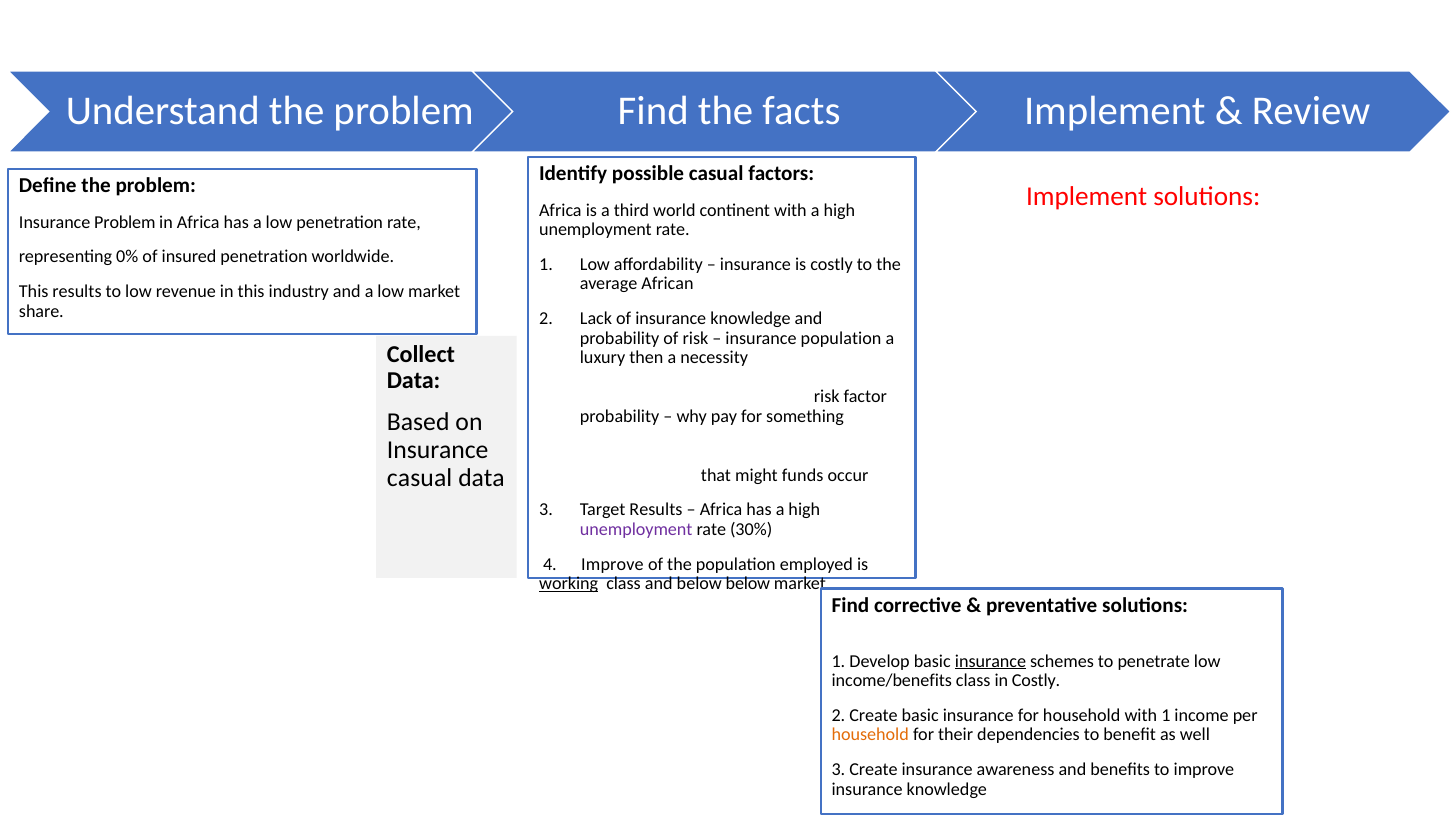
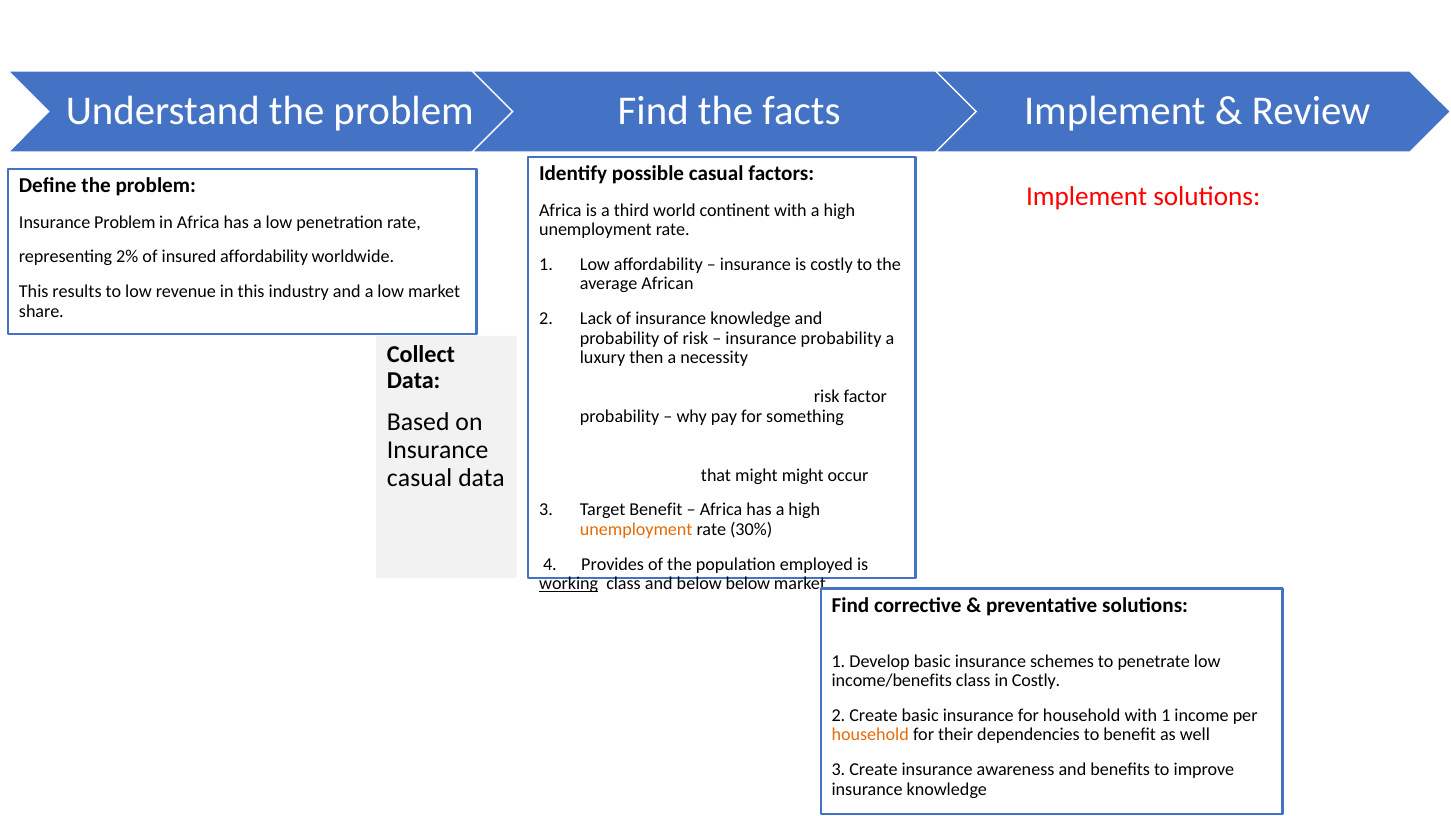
0%: 0% -> 2%
insured penetration: penetration -> affordability
insurance population: population -> probability
might funds: funds -> might
Target Results: Results -> Benefit
unemployment at (636, 530) colour: purple -> orange
4 Improve: Improve -> Provides
insurance at (990, 661) underline: present -> none
